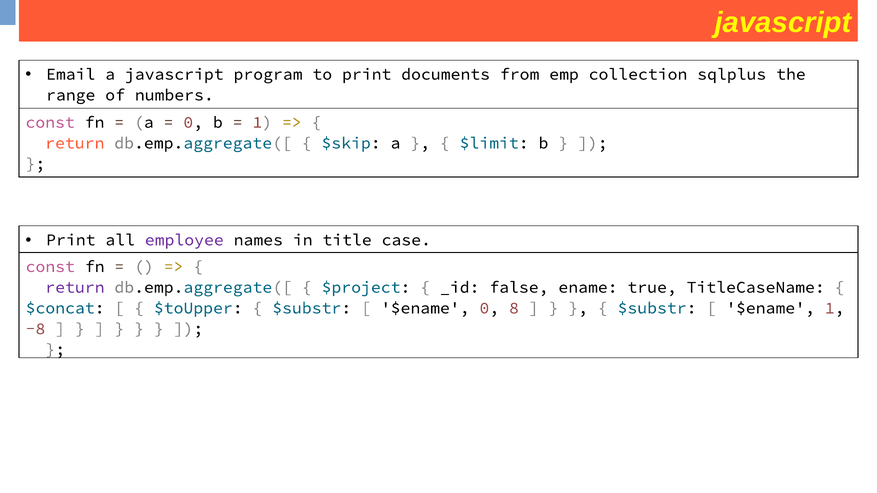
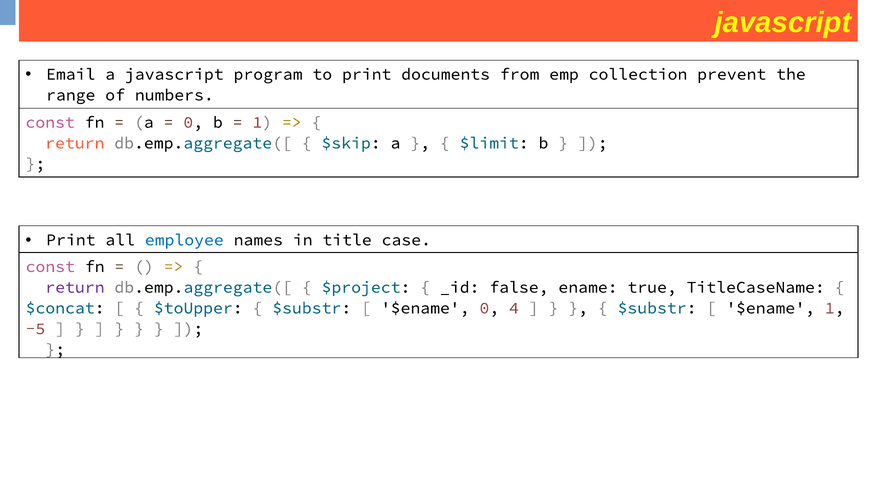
sqlplus: sqlplus -> prevent
employee colour: purple -> blue
8: 8 -> 4
-8: -8 -> -5
